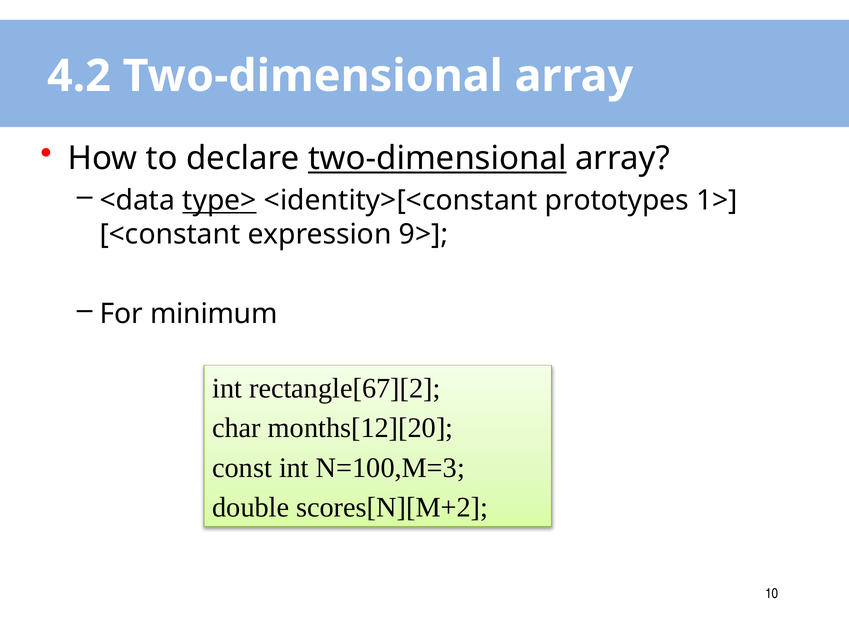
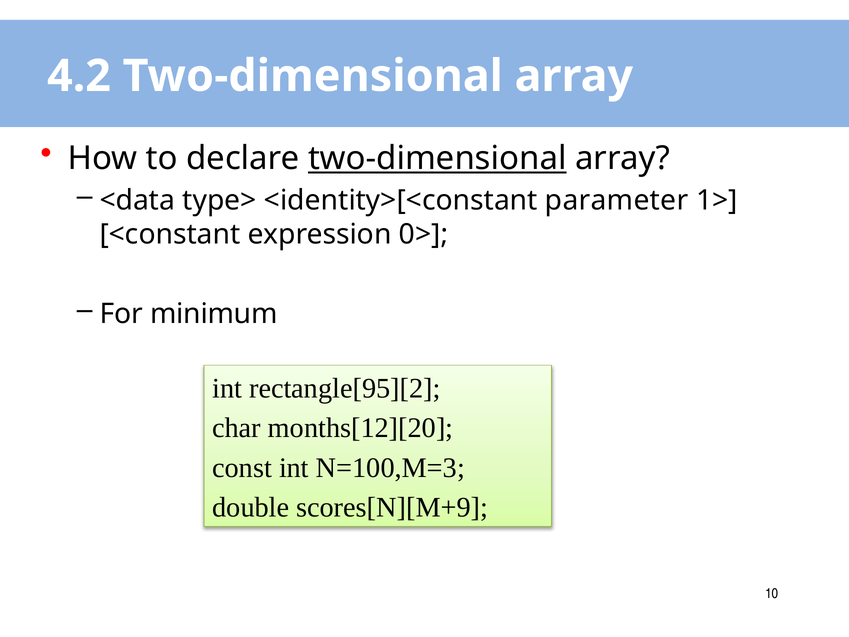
type> underline: present -> none
prototypes: prototypes -> parameter
9>: 9> -> 0>
rectangle[67][2: rectangle[67][2 -> rectangle[95][2
scores[N][M+2: scores[N][M+2 -> scores[N][M+9
